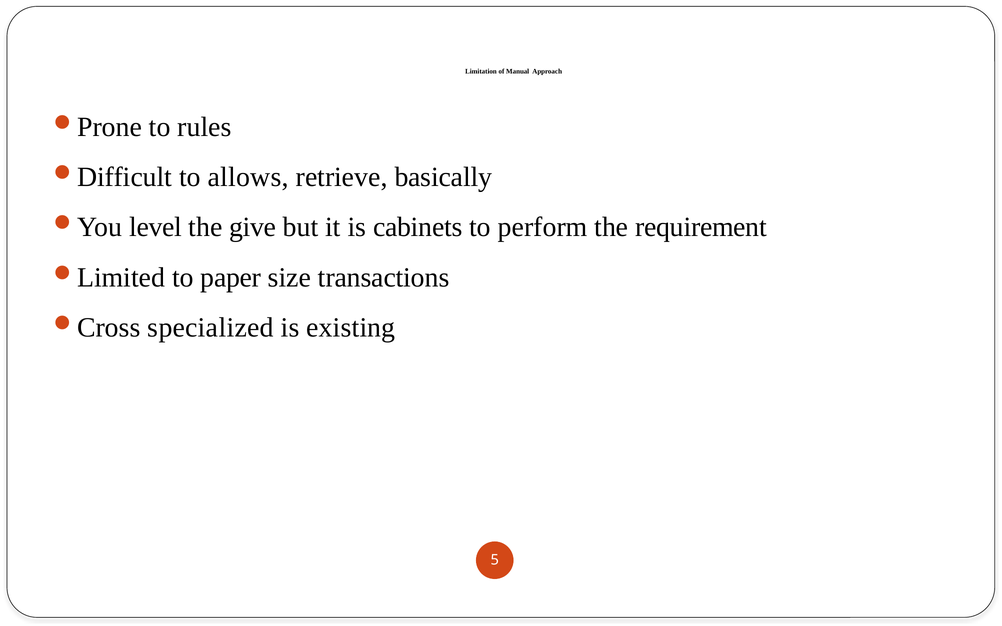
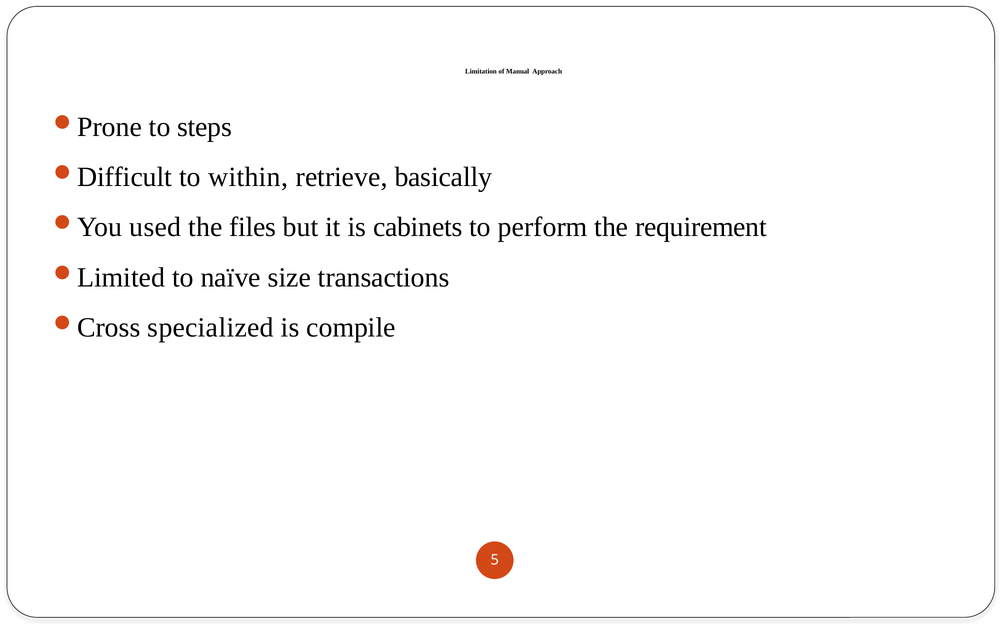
rules: rules -> steps
allows: allows -> within
level: level -> used
give: give -> files
paper: paper -> naïve
existing: existing -> compile
